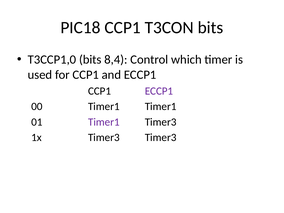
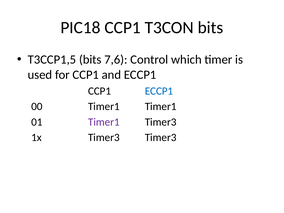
T3CCP1,0: T3CCP1,0 -> T3CCP1,5
8,4: 8,4 -> 7,6
ECCP1 at (159, 91) colour: purple -> blue
